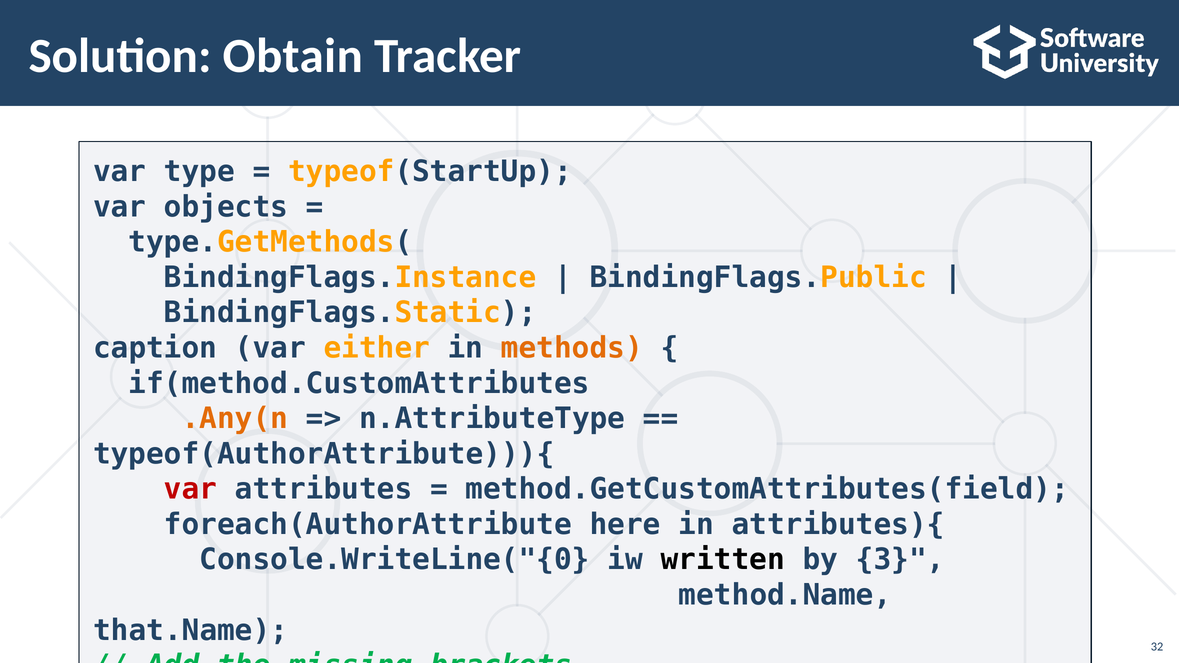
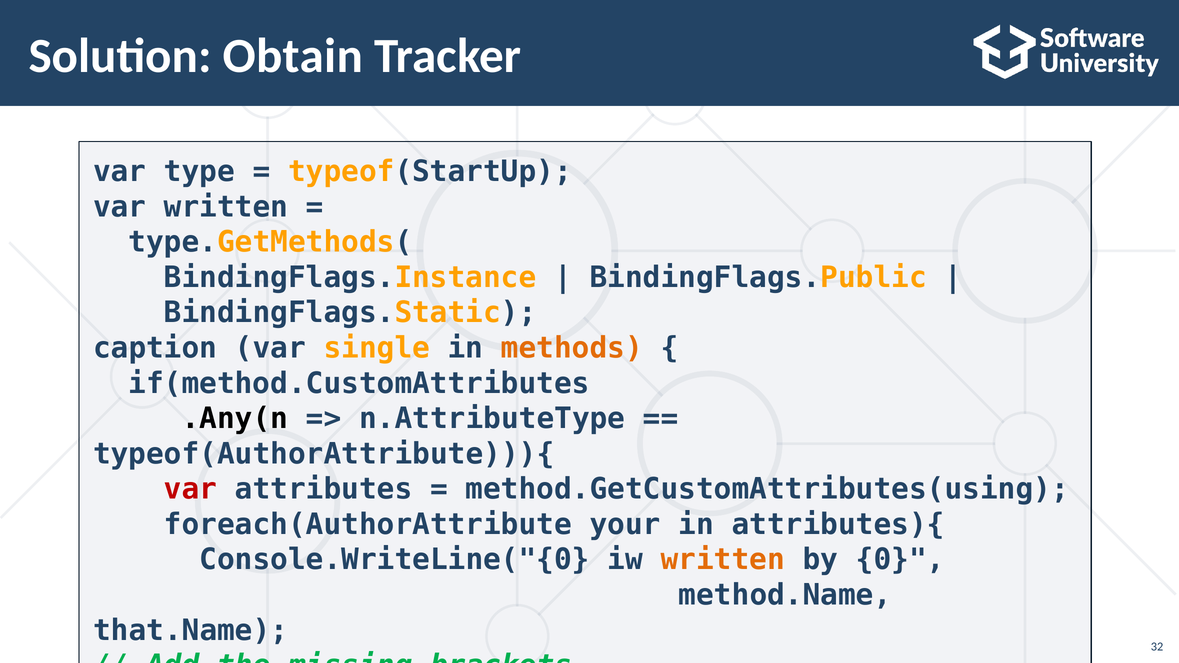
var objects: objects -> written
either: either -> single
.Any(n colour: orange -> black
method.GetCustomAttributes(field: method.GetCustomAttributes(field -> method.GetCustomAttributes(using
here: here -> your
written at (723, 560) colour: black -> orange
3: 3 -> 0
